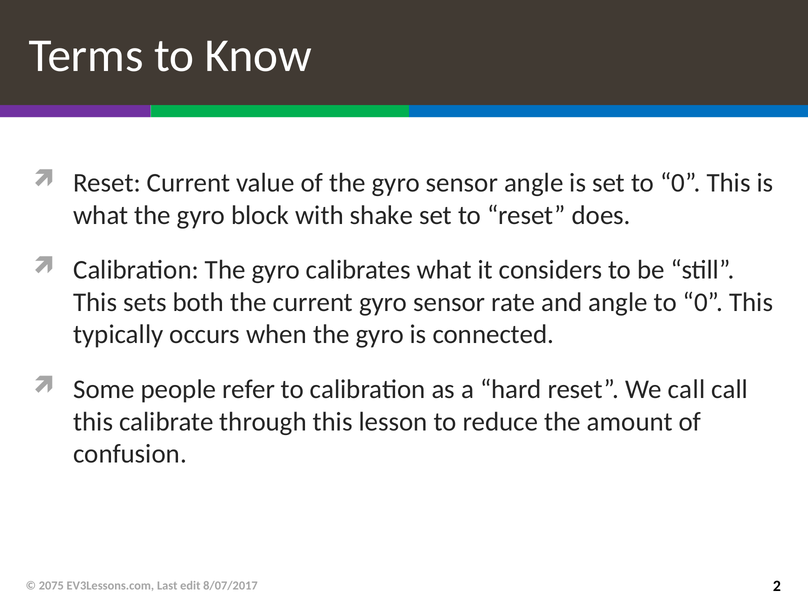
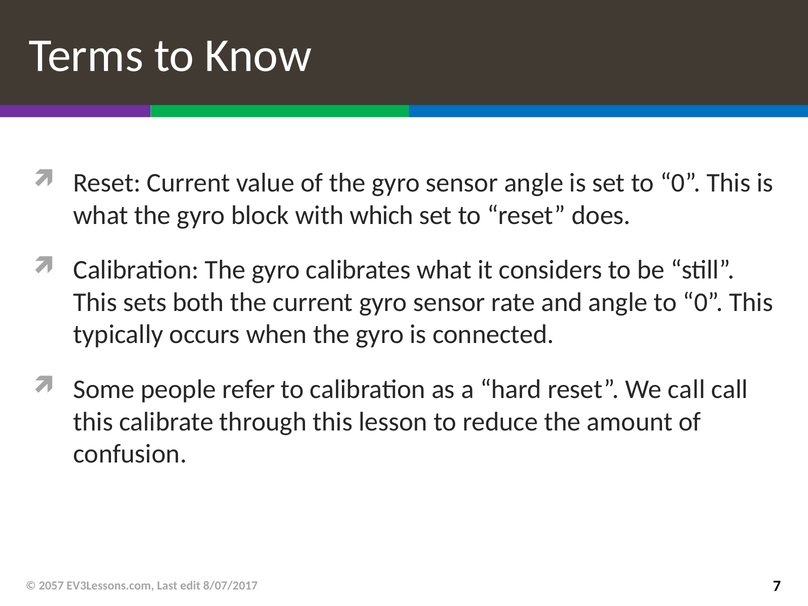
shake: shake -> which
2075: 2075 -> 2057
2: 2 -> 7
